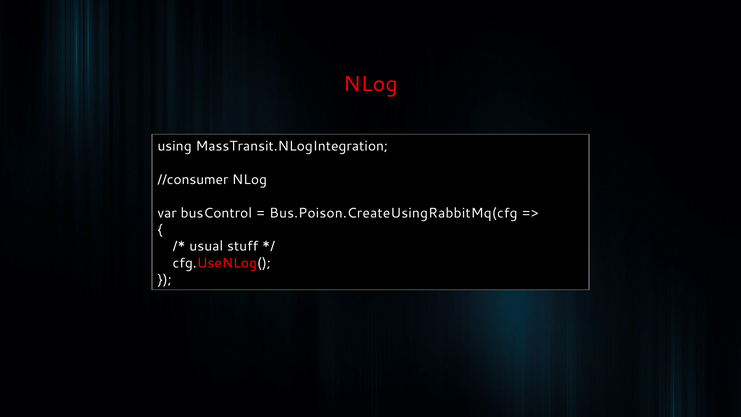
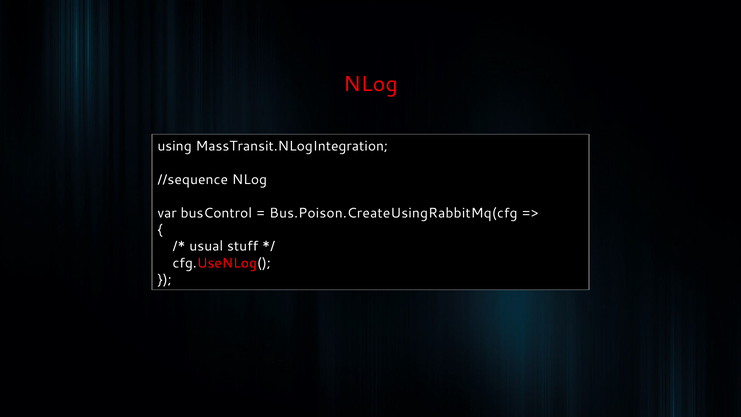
//consumer: //consumer -> //sequence
